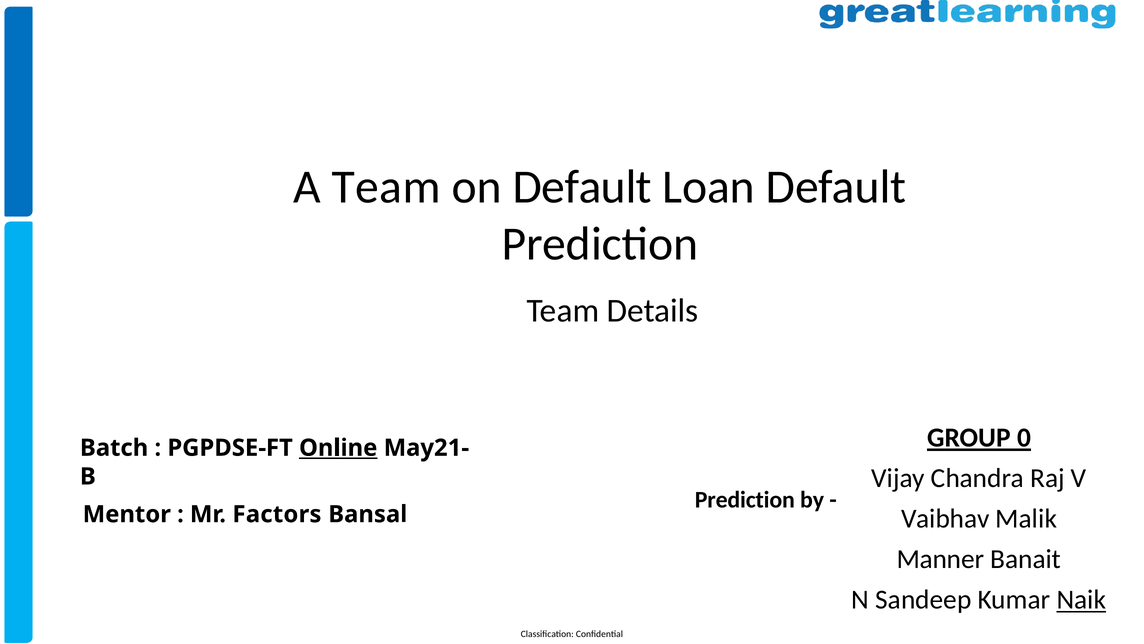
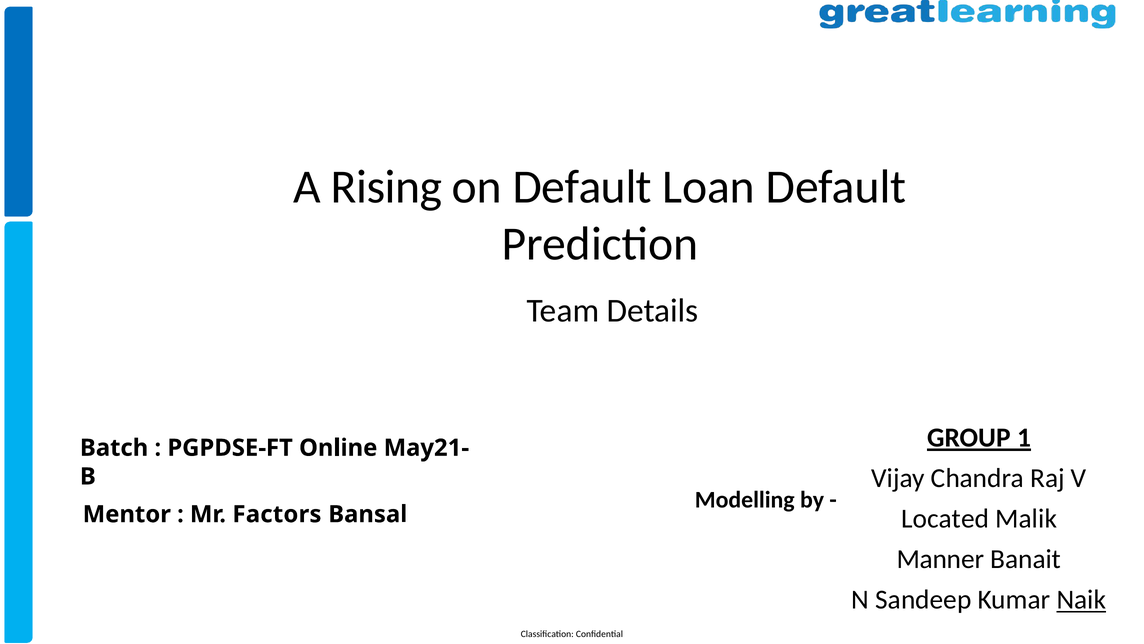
A Team: Team -> Rising
0: 0 -> 1
Online underline: present -> none
Prediction at (745, 500): Prediction -> Modelling
Vaibhav: Vaibhav -> Located
